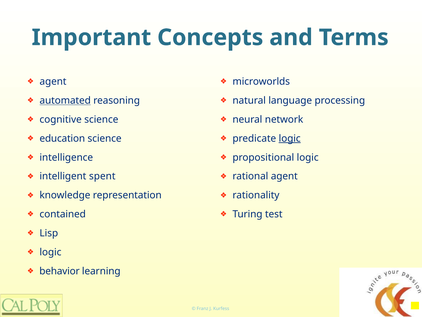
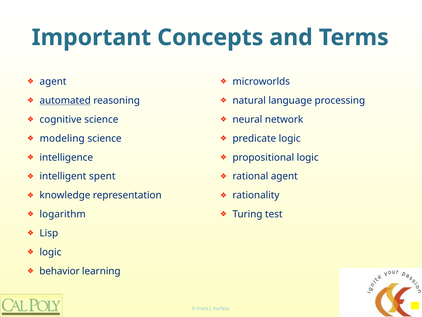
education: education -> modeling
logic at (290, 138) underline: present -> none
contained: contained -> logarithm
